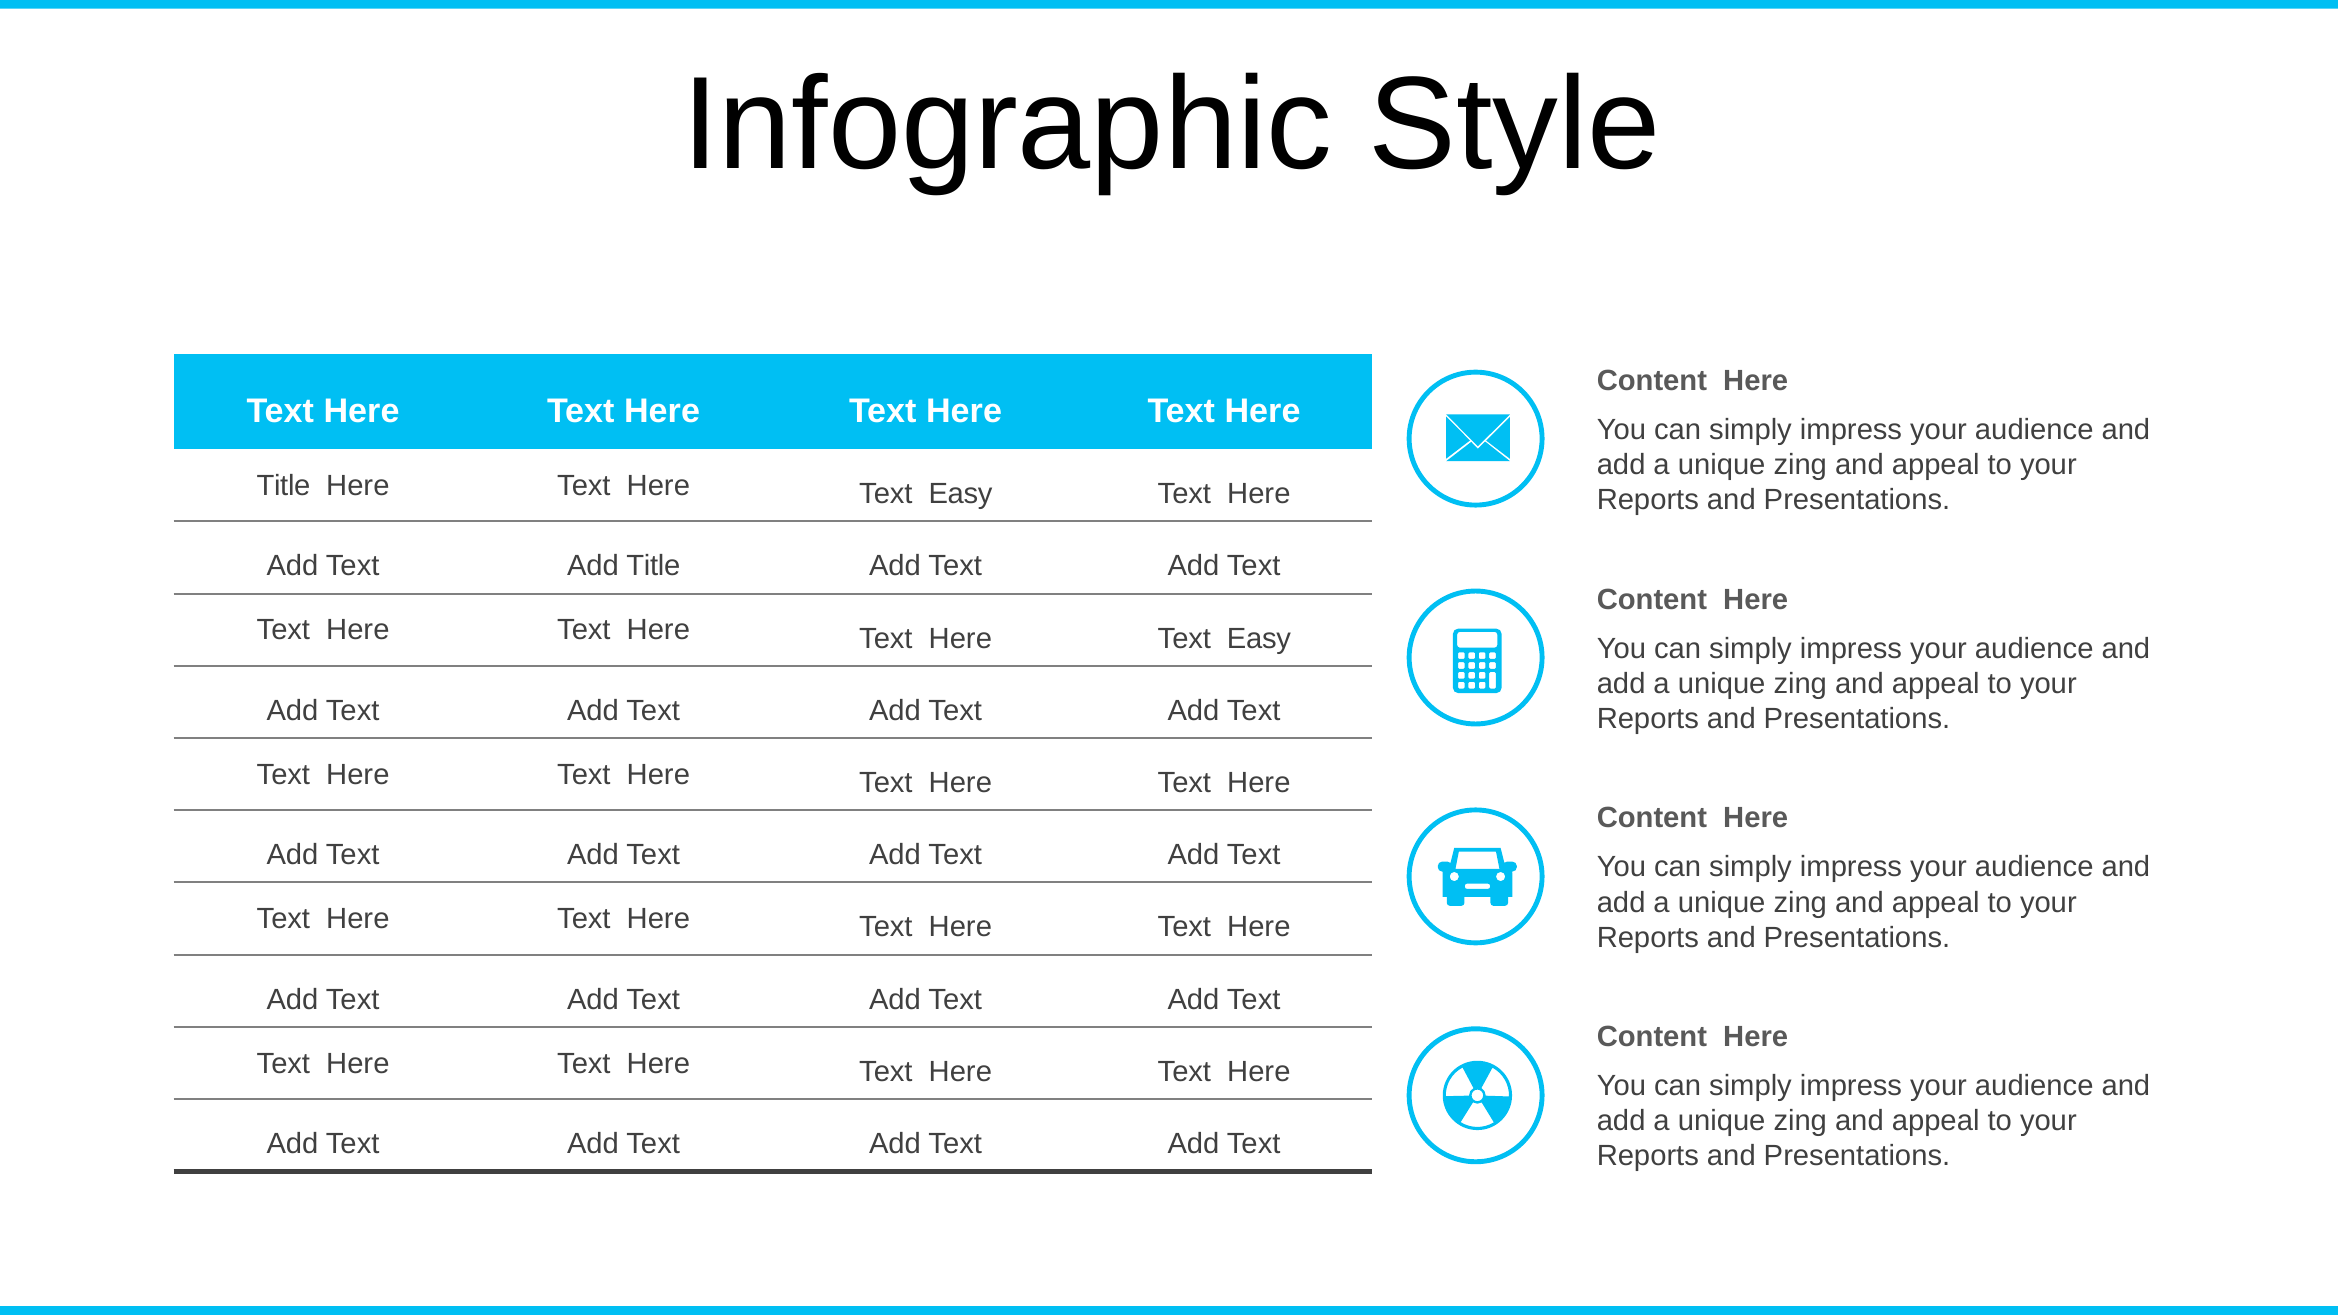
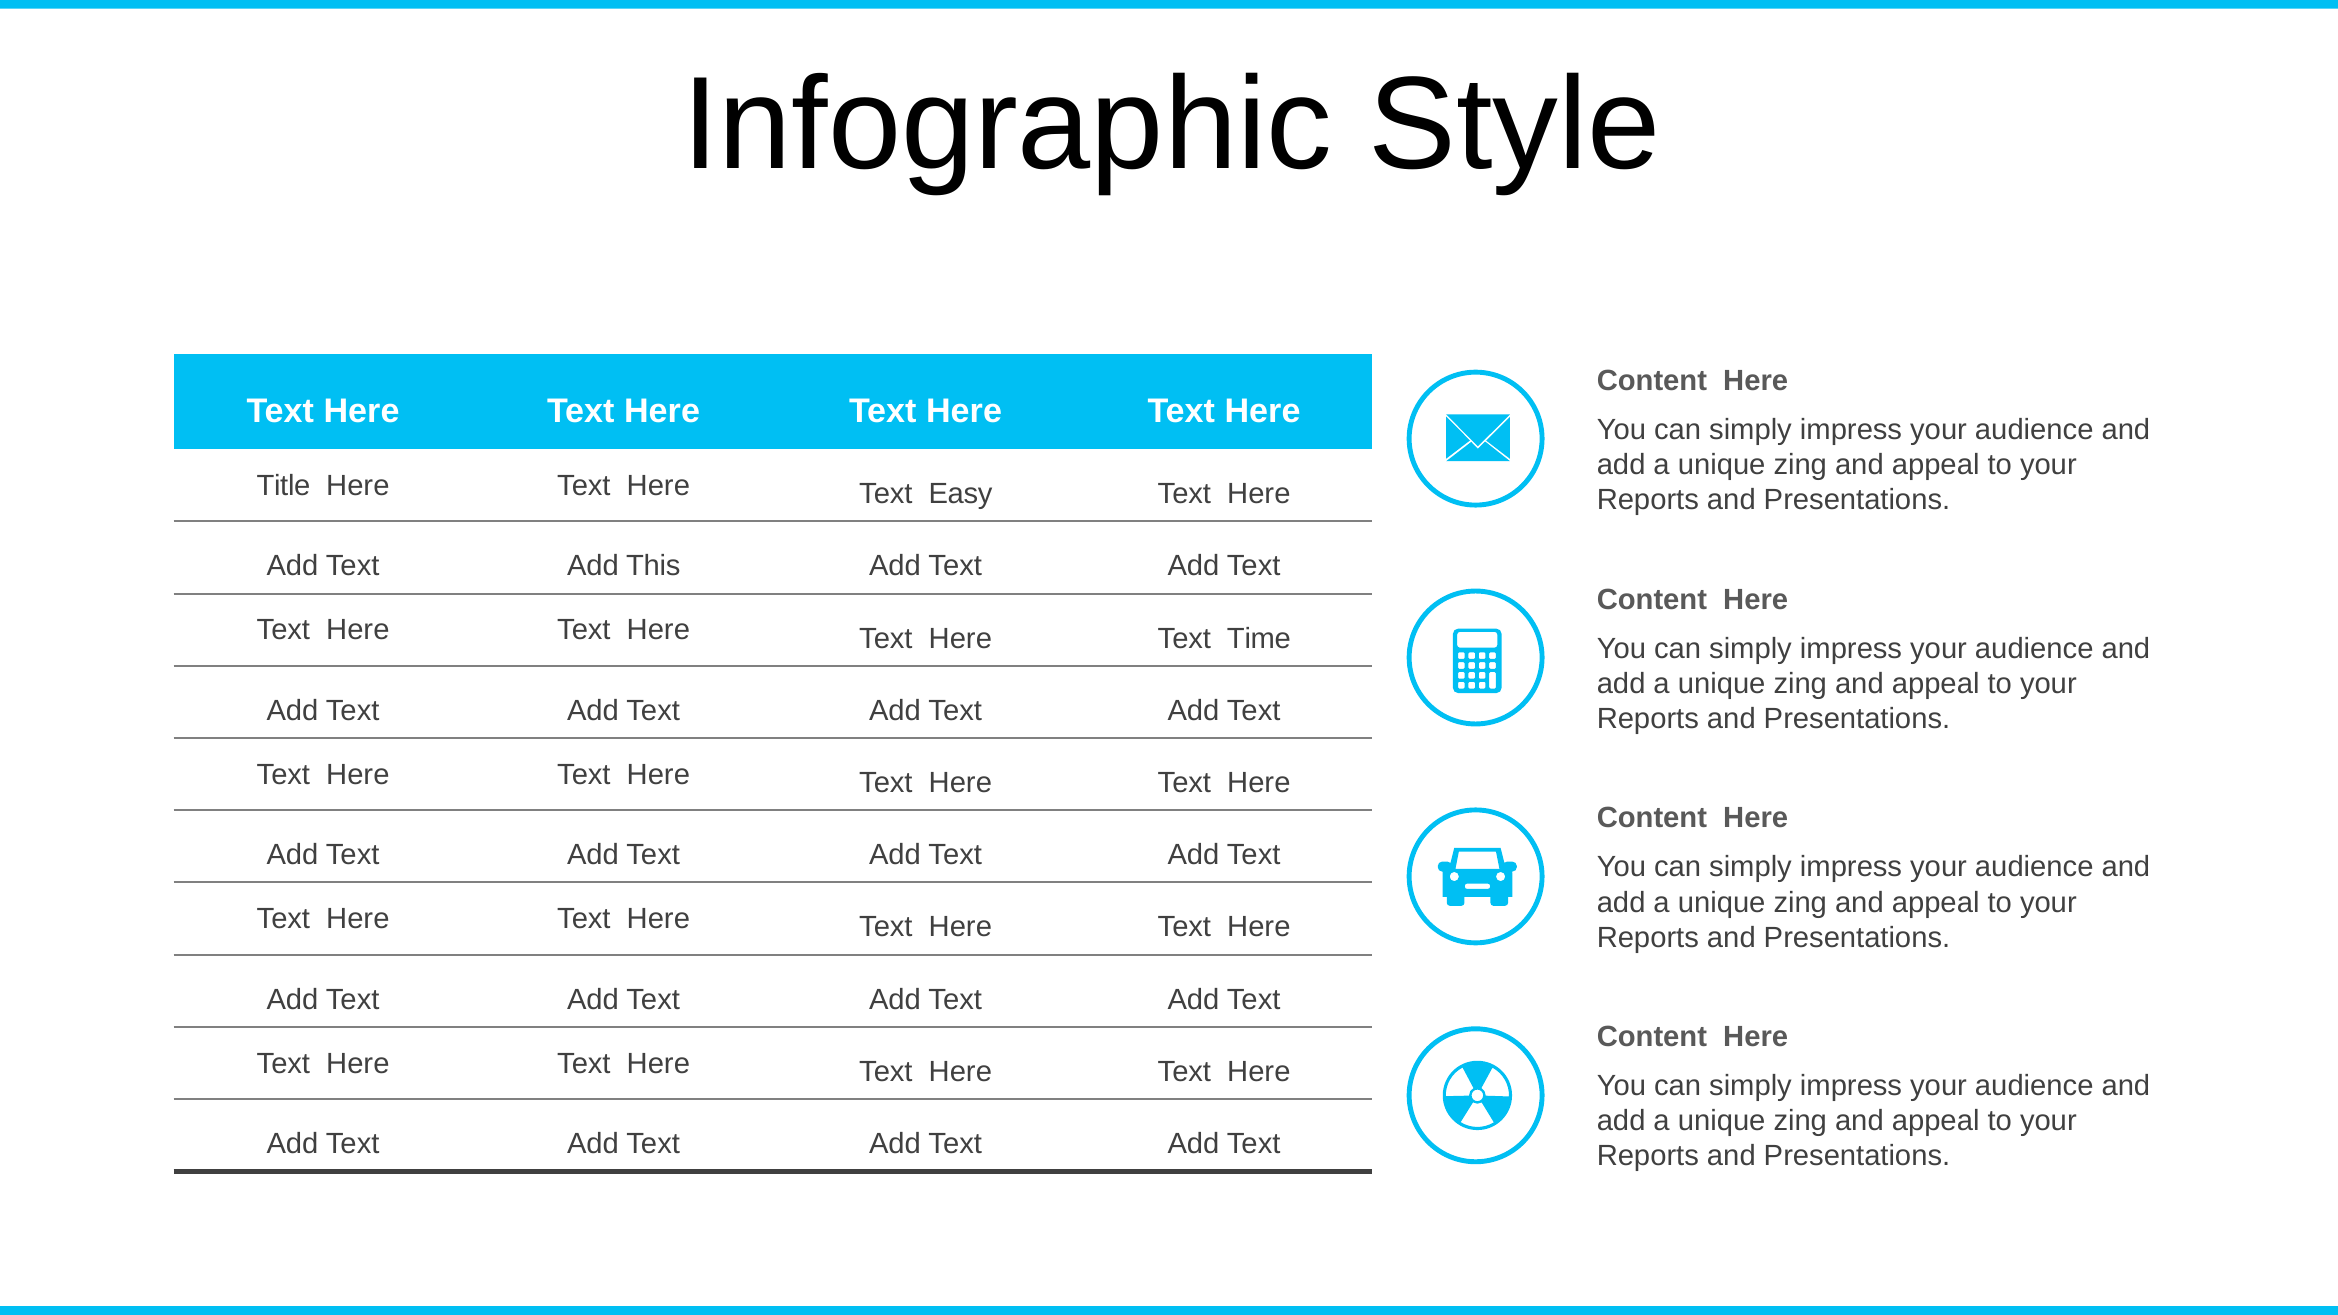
Add Title: Title -> This
Easy at (1259, 639): Easy -> Time
